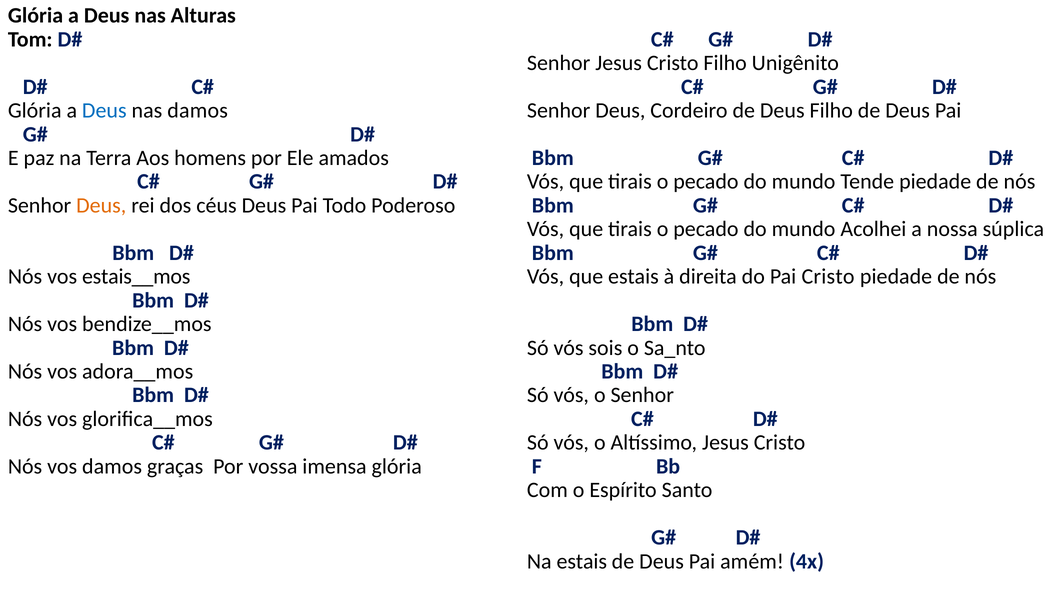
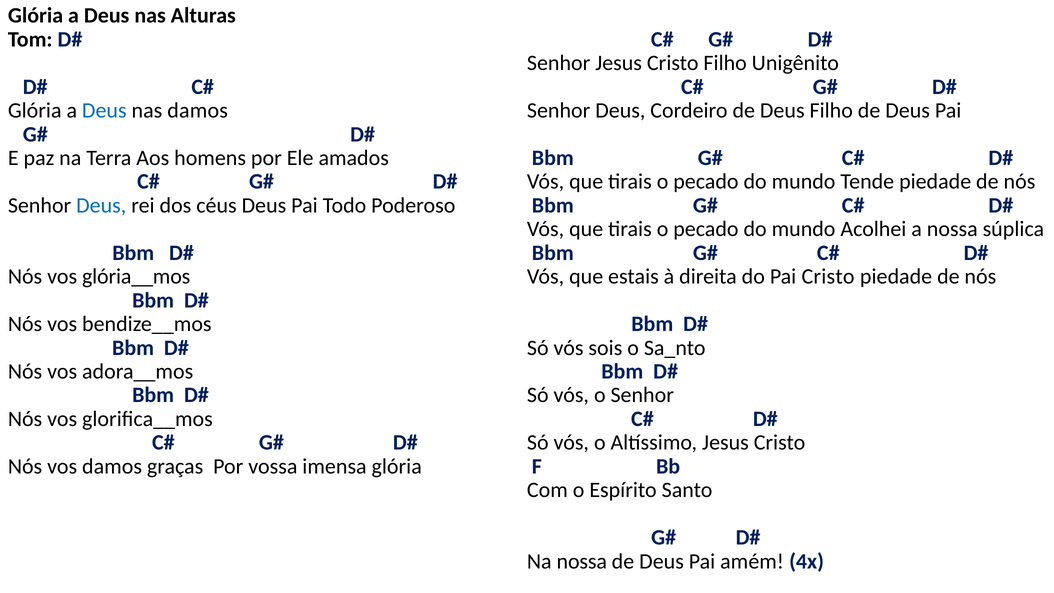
Deus at (101, 205) colour: orange -> blue
estais__mos: estais__mos -> glória__mos
Na estais: estais -> nossa
